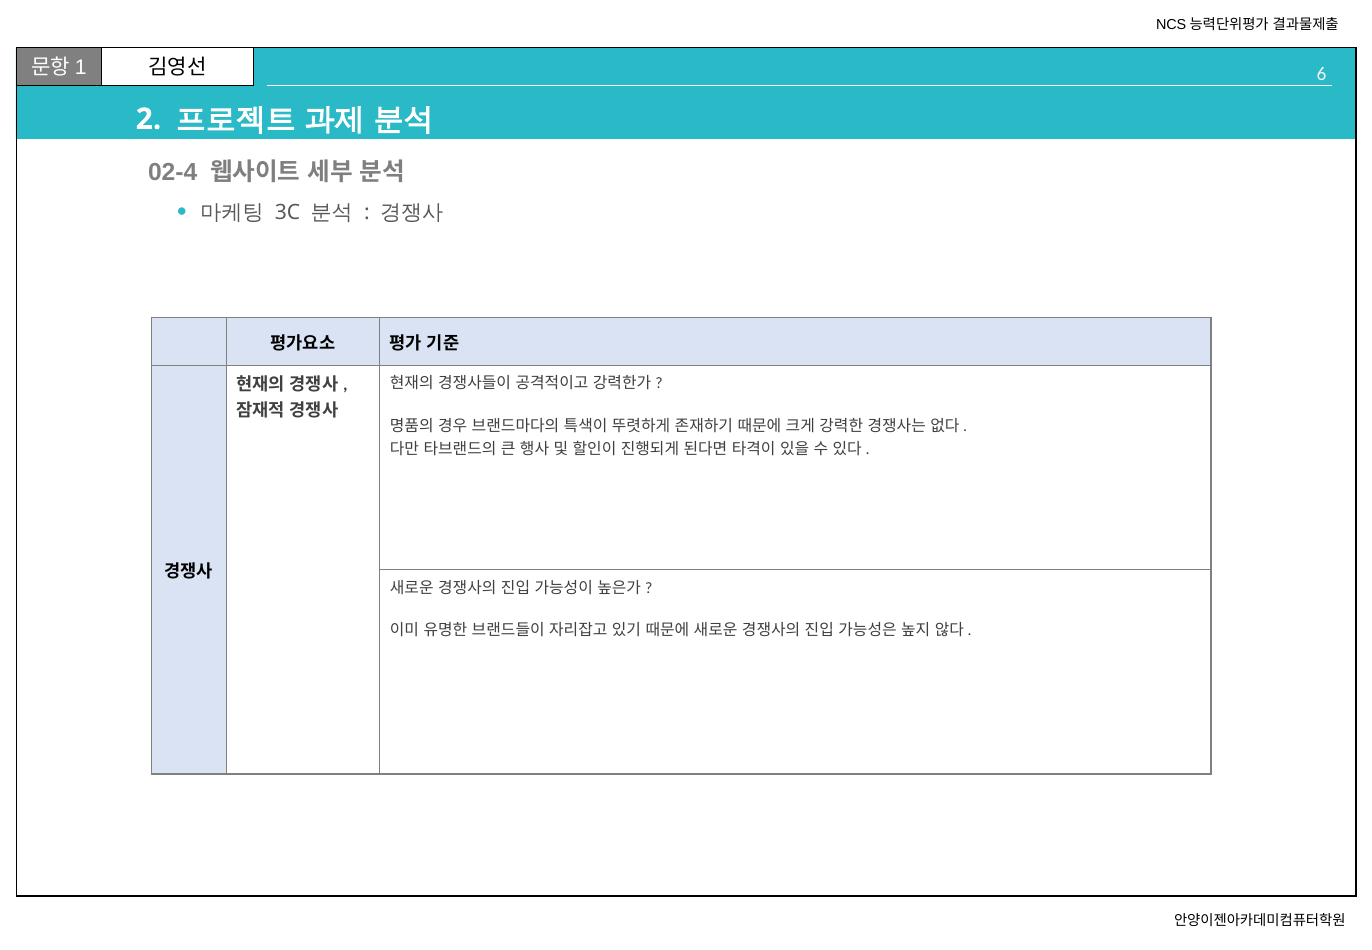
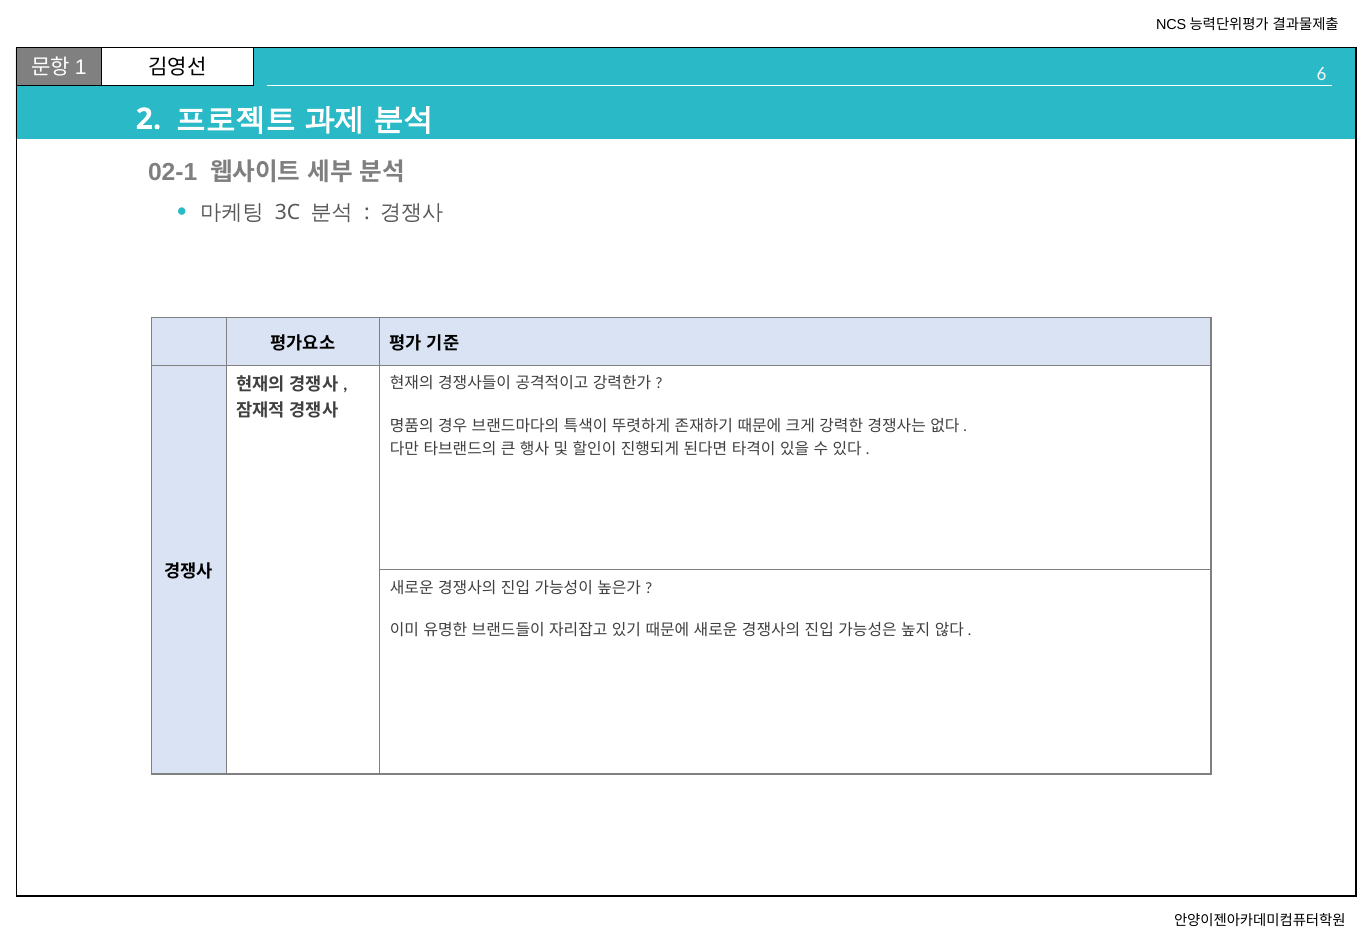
02-4: 02-4 -> 02-1
